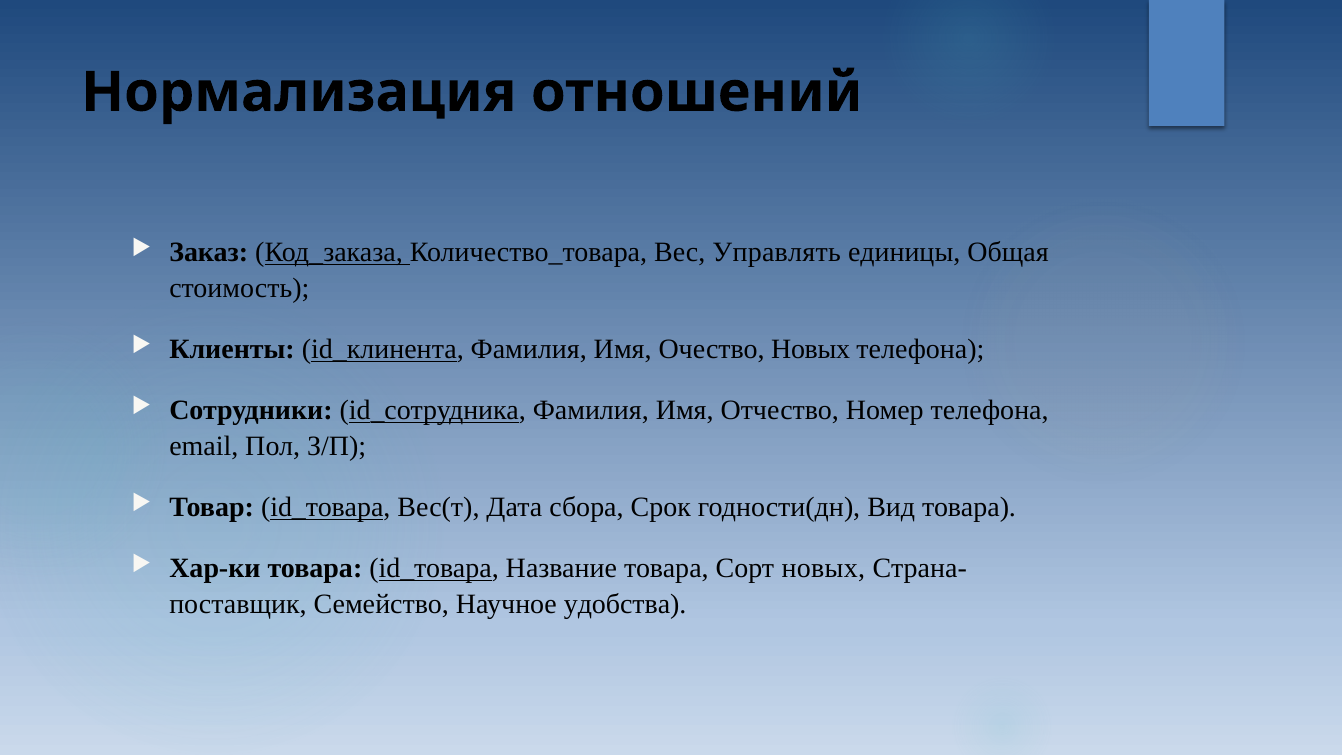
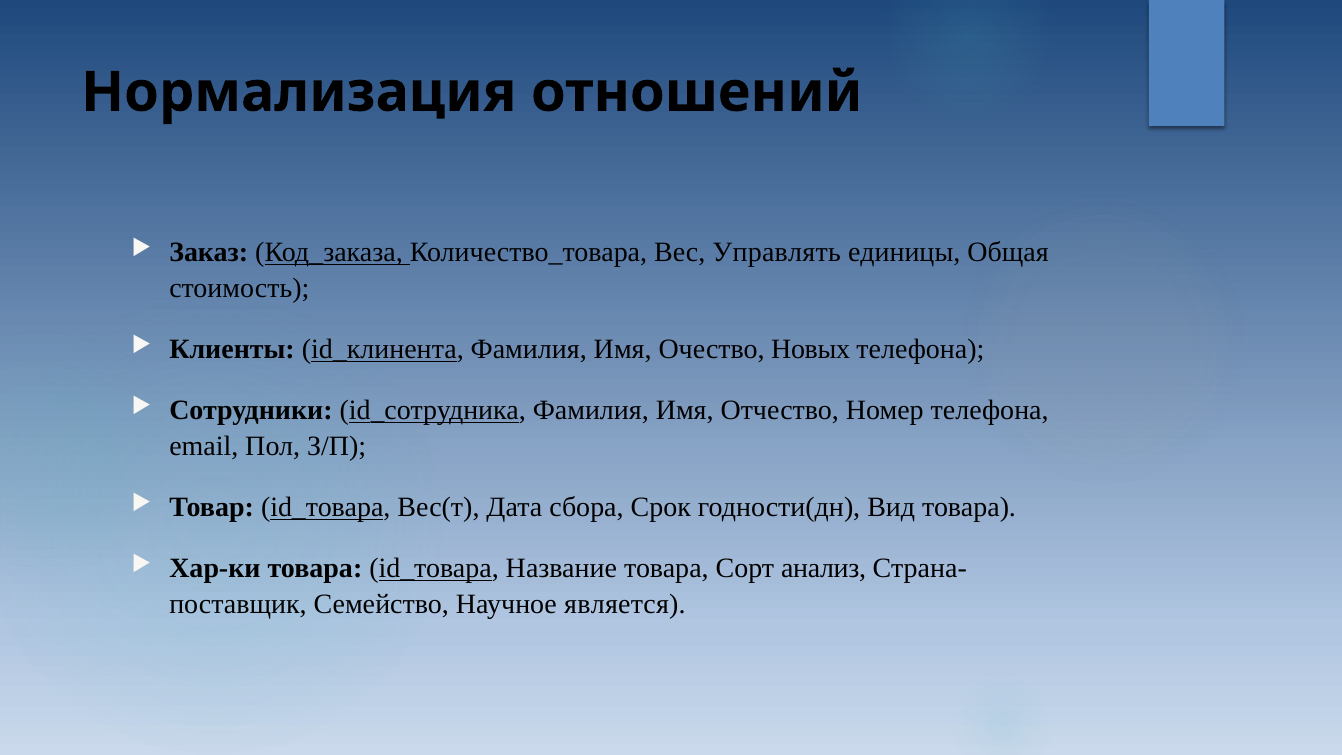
Сорт новых: новых -> анализ
удобства: удобства -> является
